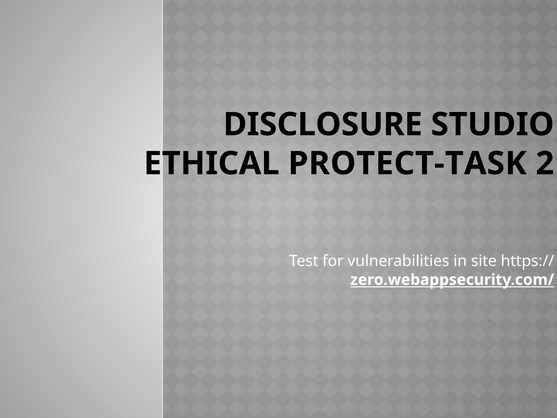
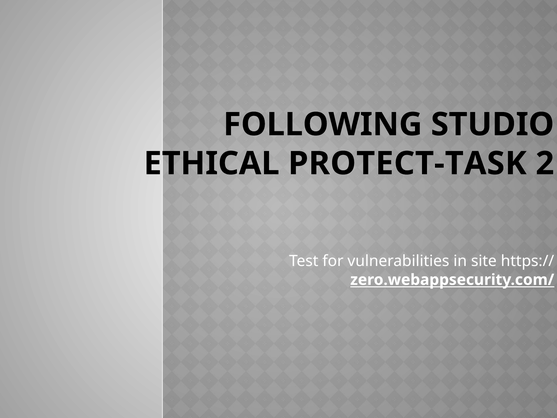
DISCLOSURE: DISCLOSURE -> FOLLOWING
